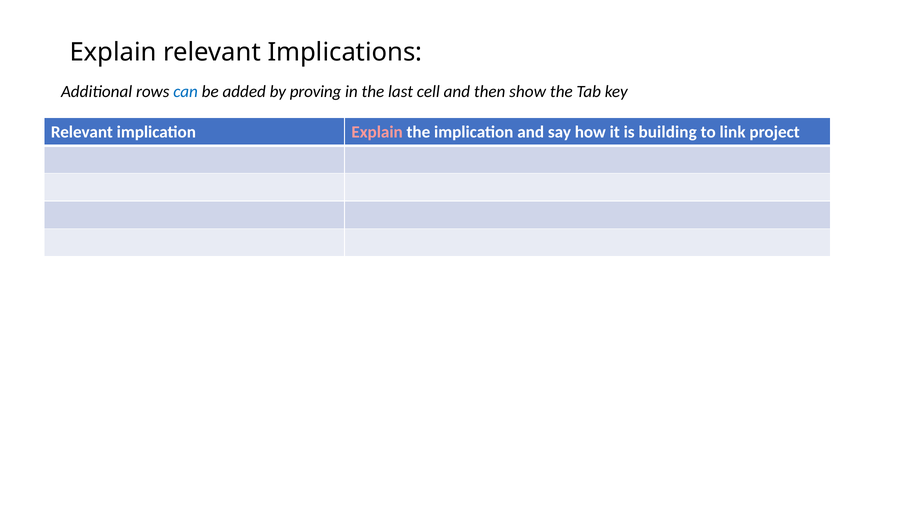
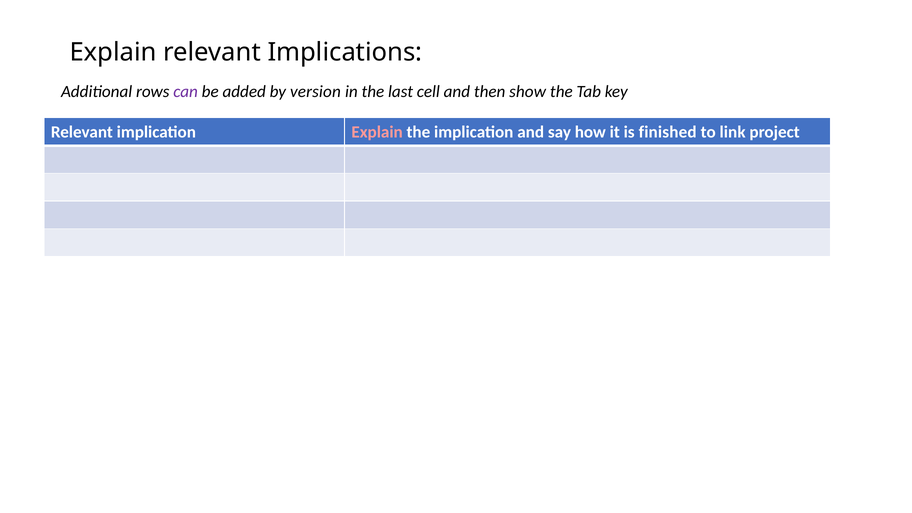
can colour: blue -> purple
proving: proving -> version
building: building -> finished
